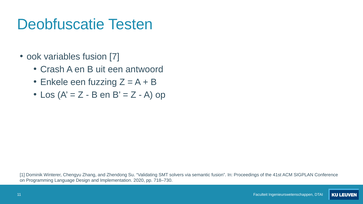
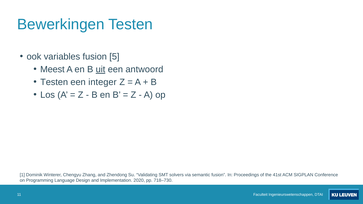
Deobfuscatie: Deobfuscatie -> Bewerkingen
7: 7 -> 5
Crash: Crash -> Meest
uit underline: none -> present
Enkele at (54, 82): Enkele -> Testen
fuzzing: fuzzing -> integer
